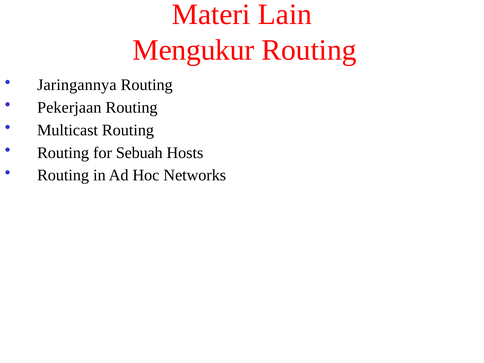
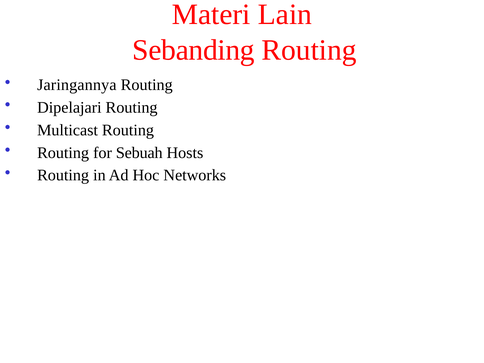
Mengukur: Mengukur -> Sebanding
Pekerjaan: Pekerjaan -> Dipelajari
